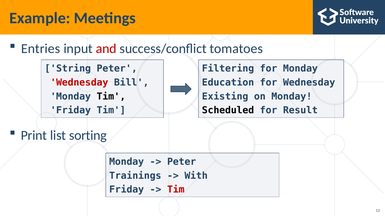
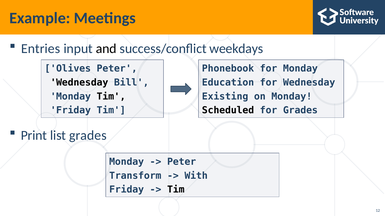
and colour: red -> black
tomatoes: tomatoes -> weekdays
String: String -> Olives
Filtering: Filtering -> Phonebook
Wednesday at (79, 83) colour: red -> black
for Result: Result -> Grades
list sorting: sorting -> grades
Trainings: Trainings -> Transform
Tim at (176, 190) colour: red -> black
